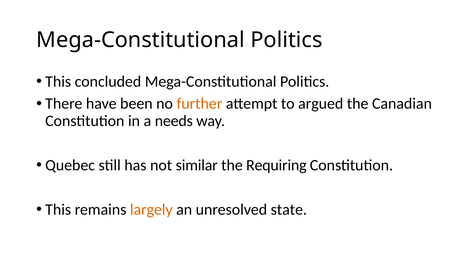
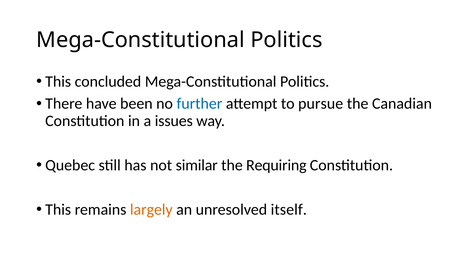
further colour: orange -> blue
argued: argued -> pursue
needs: needs -> issues
state: state -> itself
